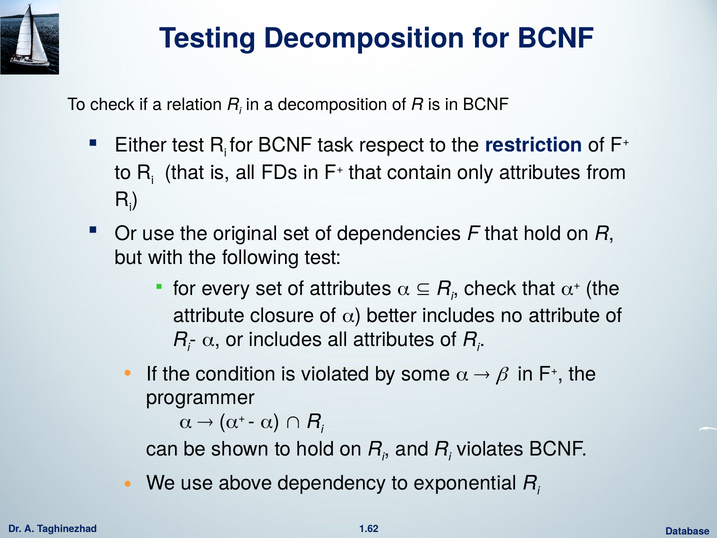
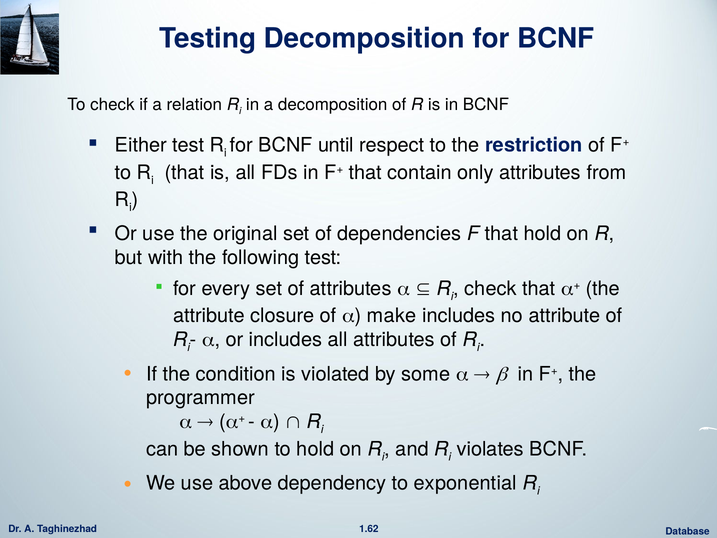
task: task -> until
better: better -> make
